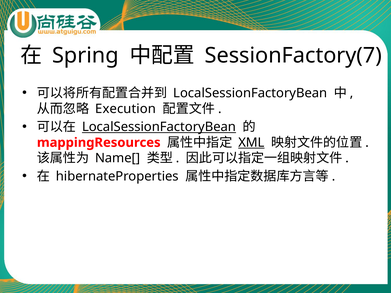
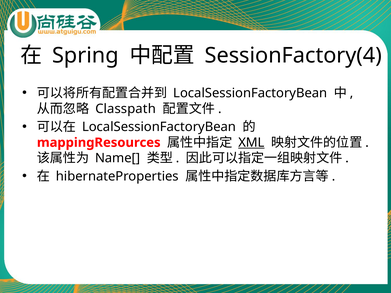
SessionFactory(7: SessionFactory(7 -> SessionFactory(4
Execution: Execution -> Classpath
LocalSessionFactoryBean at (159, 127) underline: present -> none
